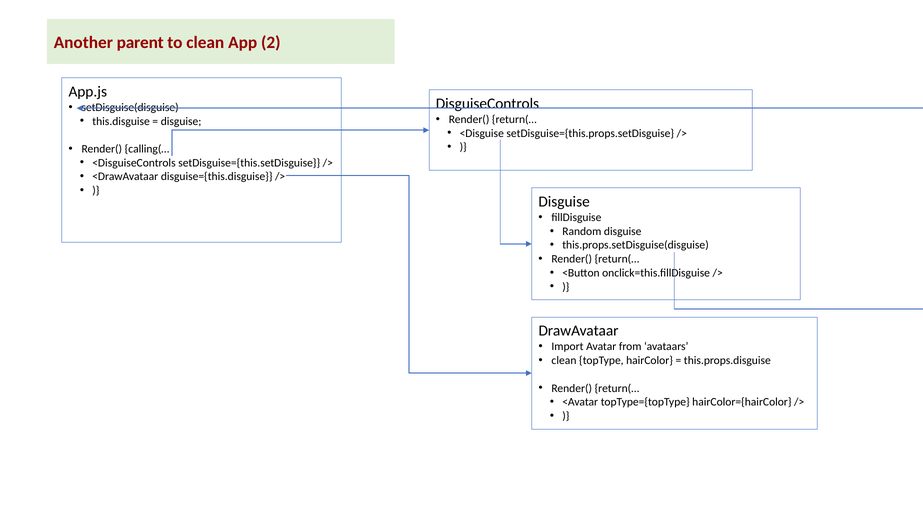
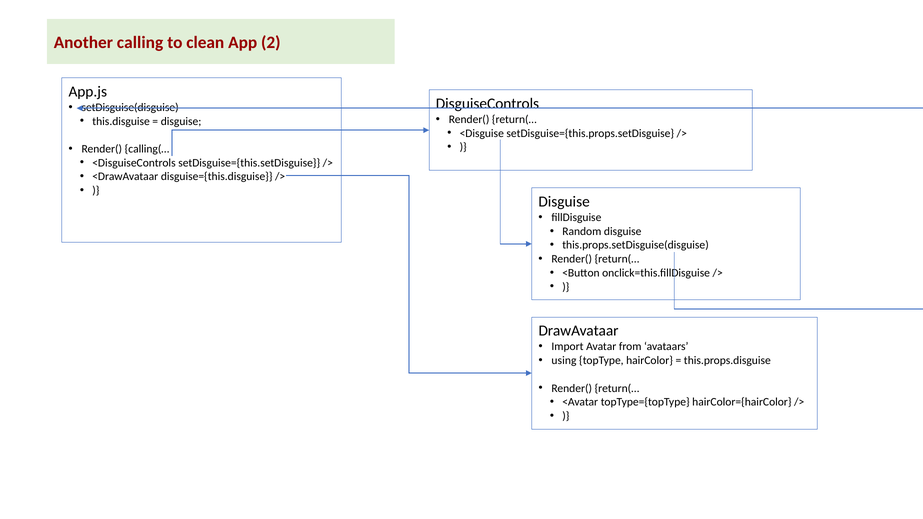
parent: parent -> calling
clean at (564, 361): clean -> using
